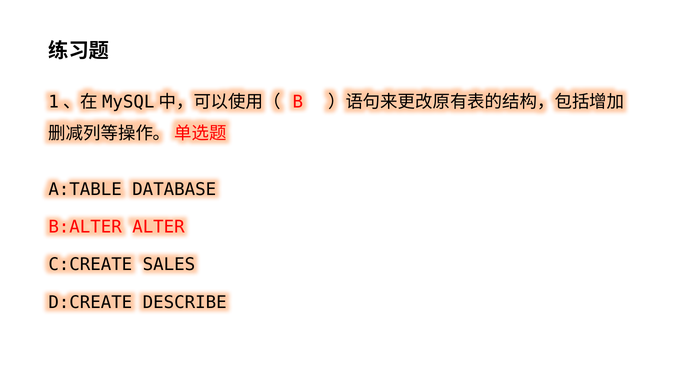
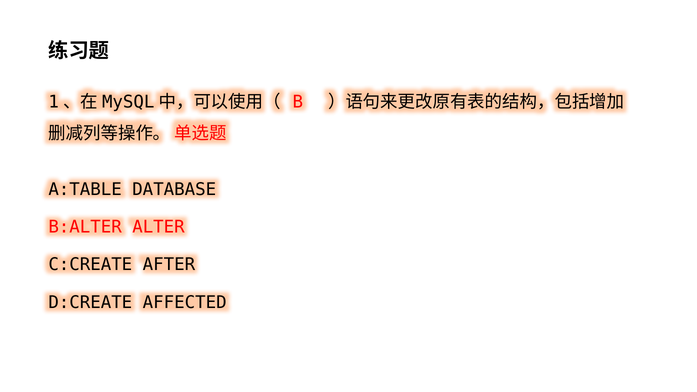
SALES: SALES -> AFTER
DESCRIBE: DESCRIBE -> AFFECTED
